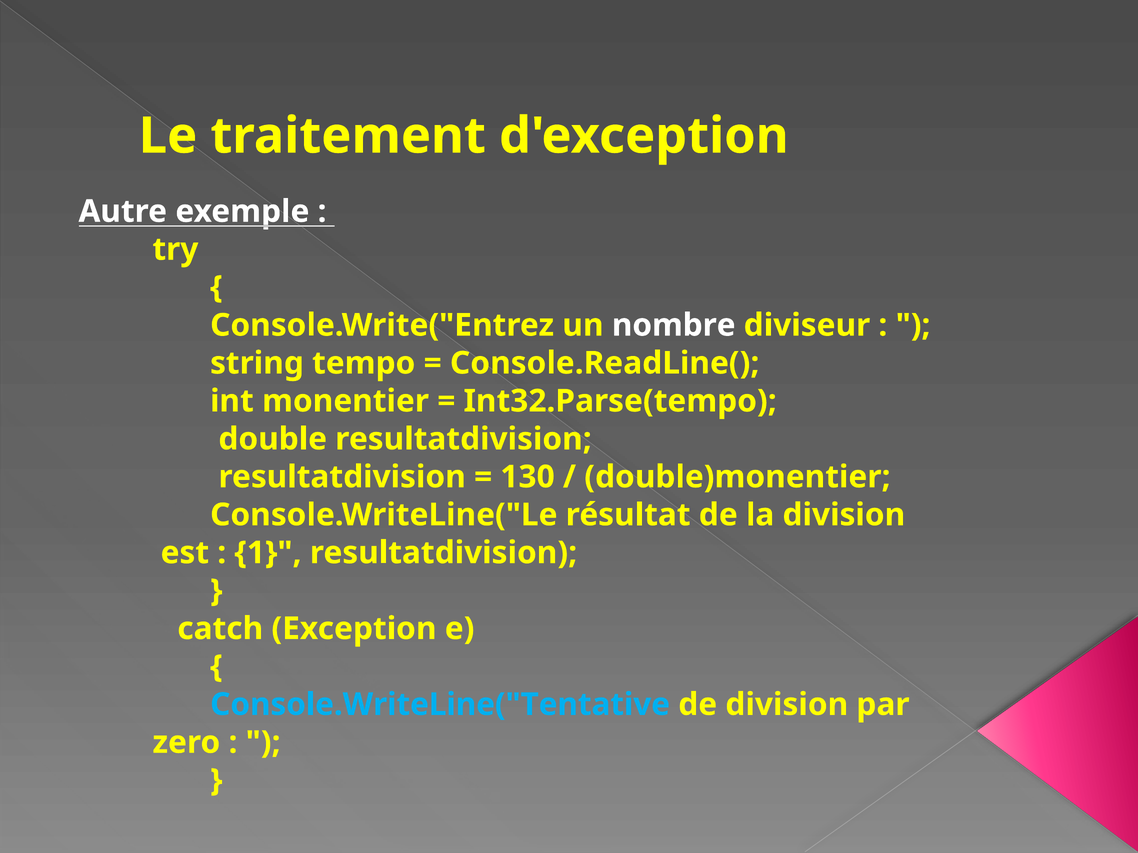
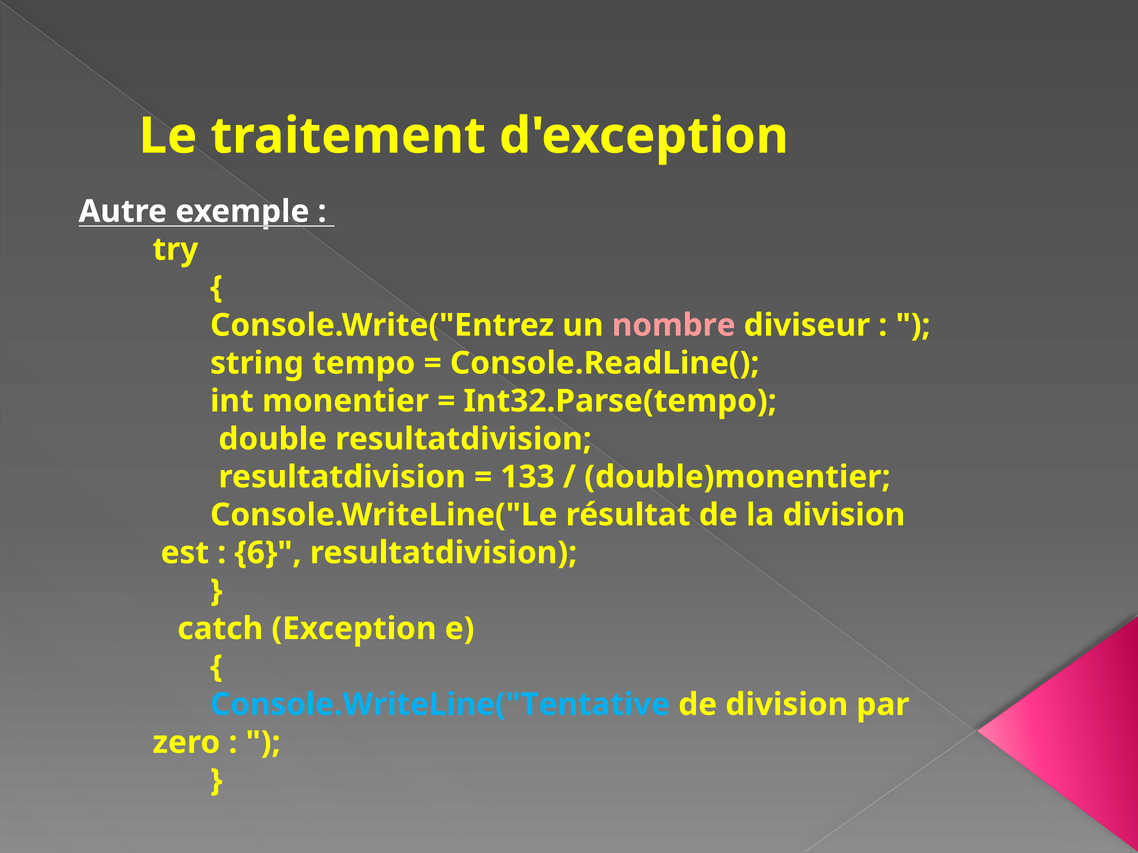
nombre colour: white -> pink
130: 130 -> 133
1: 1 -> 6
